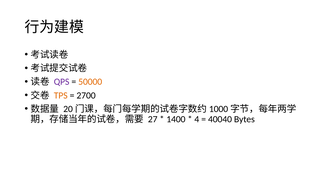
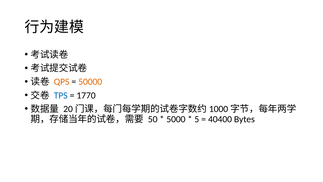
QPS colour: purple -> orange
TPS colour: orange -> blue
2700: 2700 -> 1770
27: 27 -> 50
1400: 1400 -> 5000
4: 4 -> 5
40040: 40040 -> 40400
